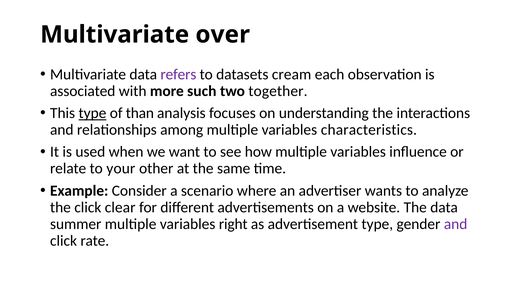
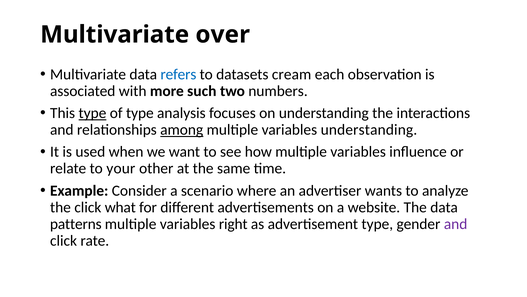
refers colour: purple -> blue
together: together -> numbers
of than: than -> type
among underline: none -> present
variables characteristics: characteristics -> understanding
clear: clear -> what
summer: summer -> patterns
